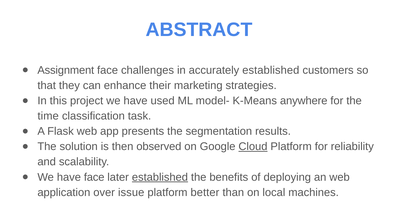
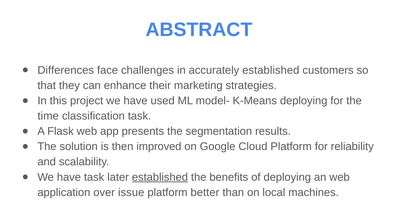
Assignment: Assignment -> Differences
K-Means anywhere: anywhere -> deploying
observed: observed -> improved
Cloud underline: present -> none
have face: face -> task
